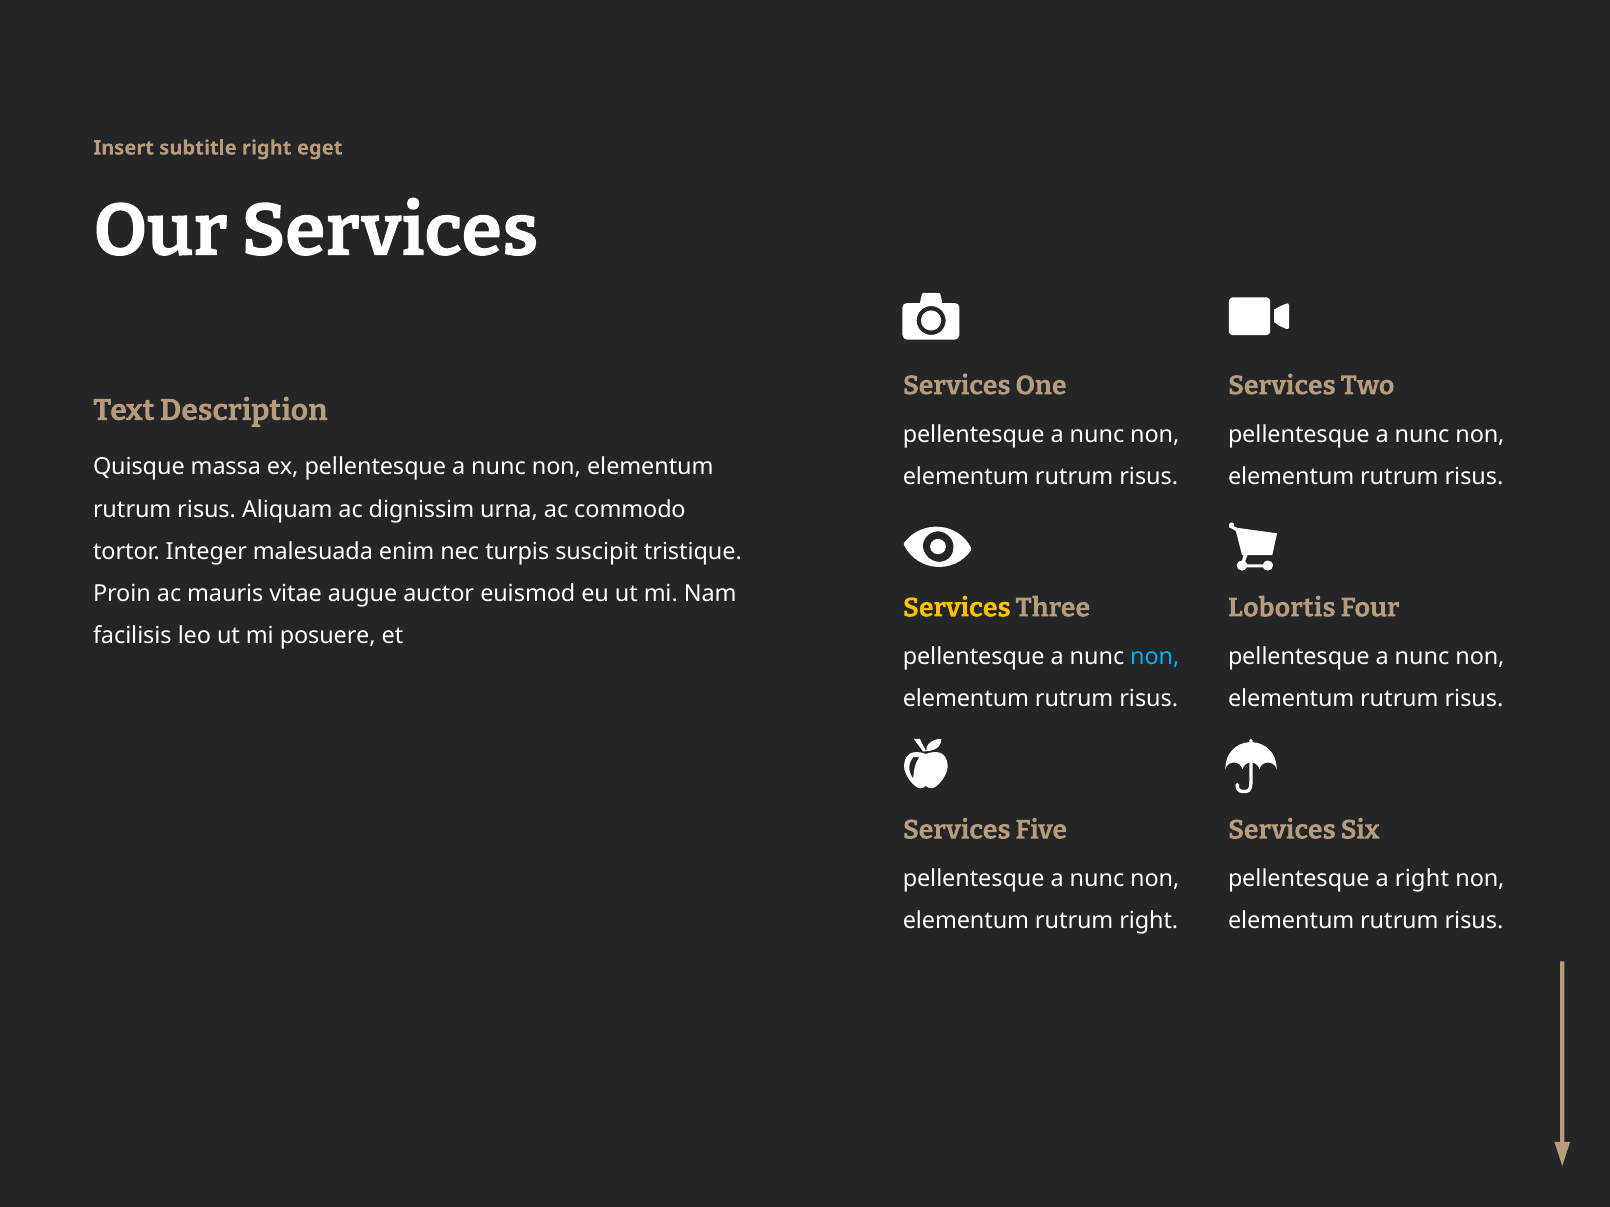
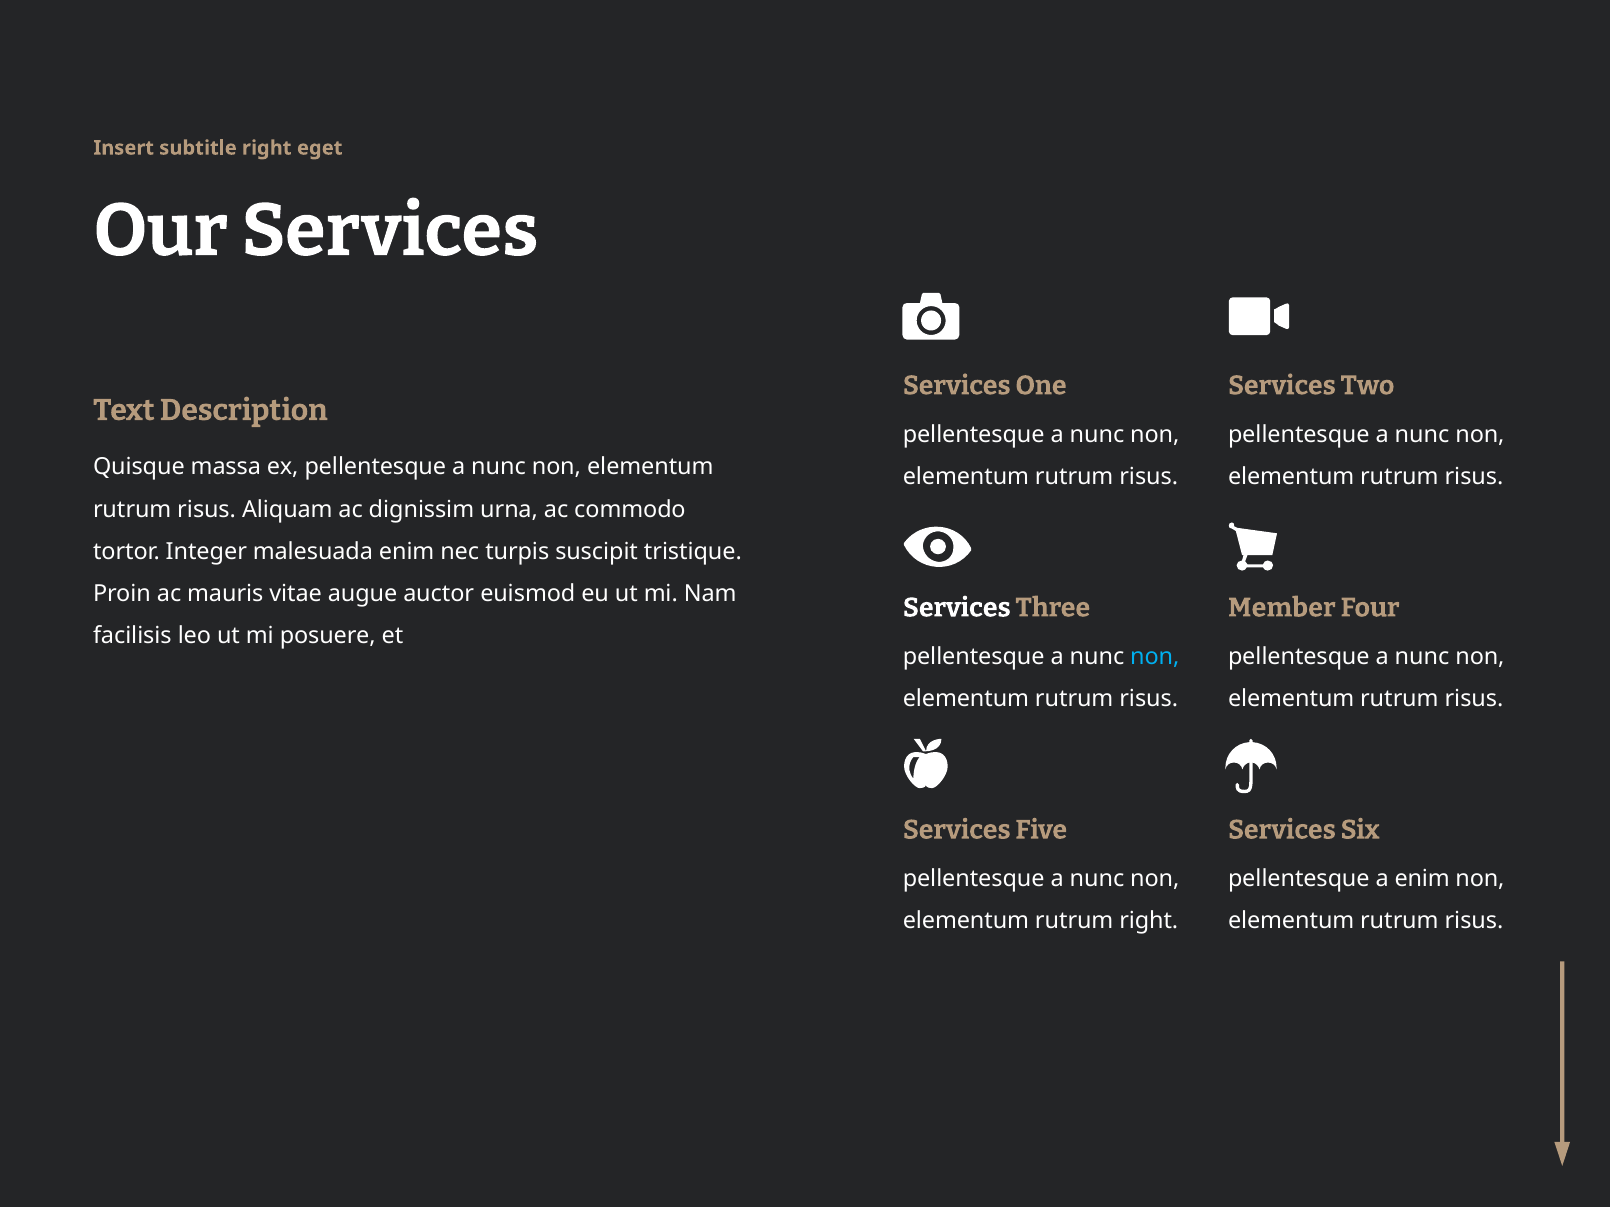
Services at (957, 608) colour: yellow -> white
Lobortis: Lobortis -> Member
a right: right -> enim
